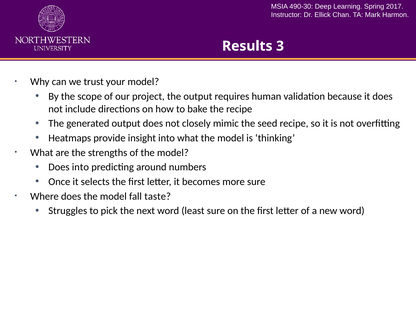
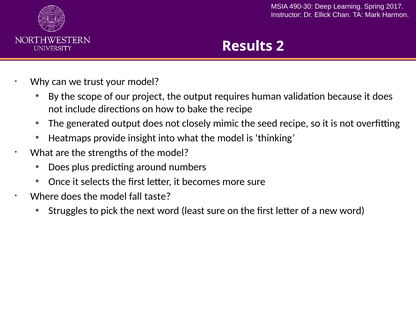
3: 3 -> 2
Does into: into -> plus
